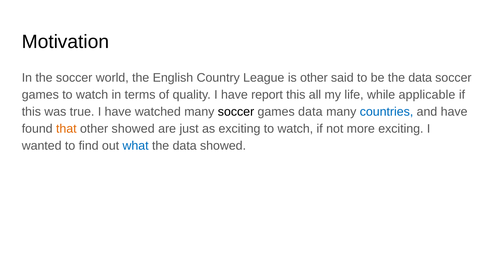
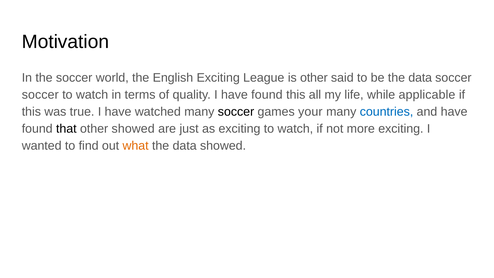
English Country: Country -> Exciting
games at (40, 95): games -> soccer
I have report: report -> found
games data: data -> your
that colour: orange -> black
what colour: blue -> orange
